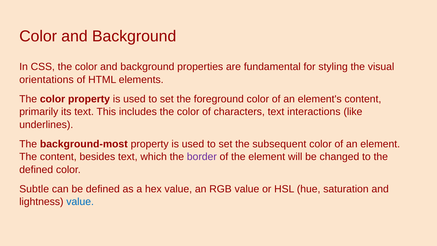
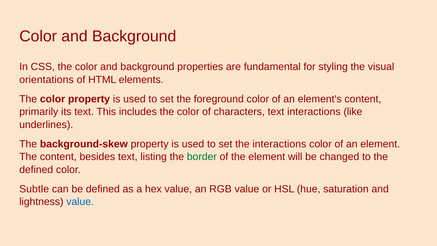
background-most: background-most -> background-skew
the subsequent: subsequent -> interactions
which: which -> listing
border colour: purple -> green
